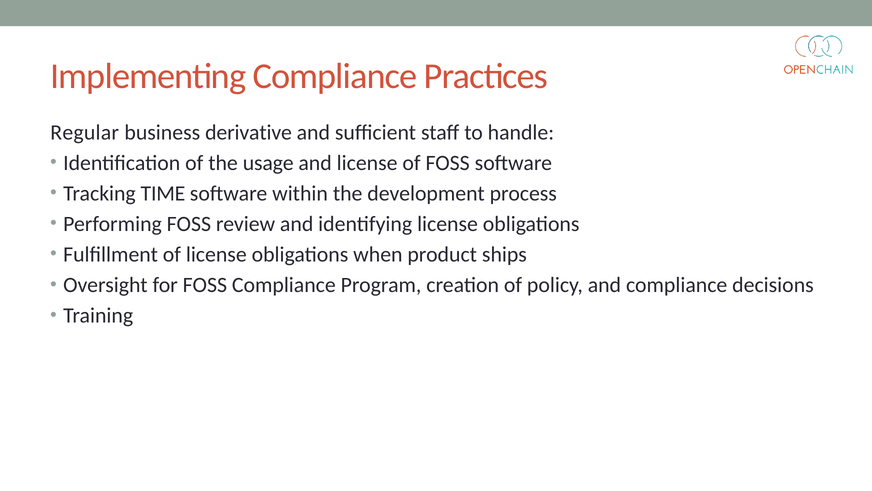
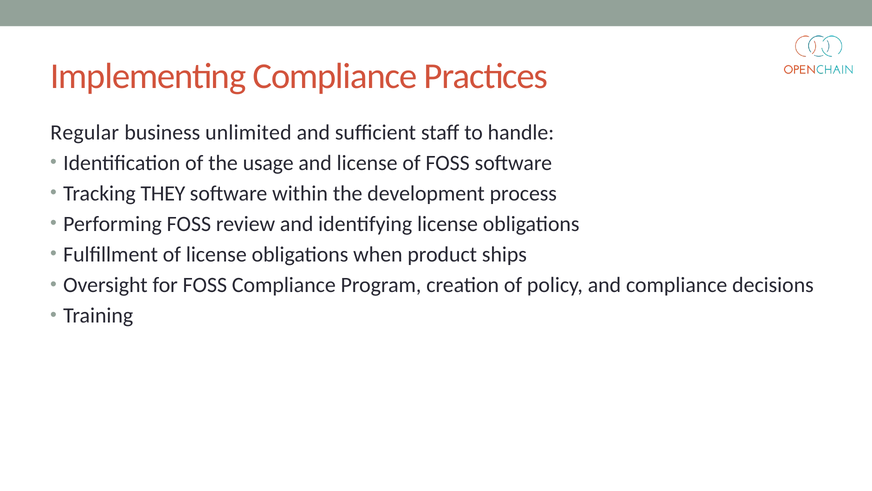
derivative: derivative -> unlimited
TIME: TIME -> THEY
